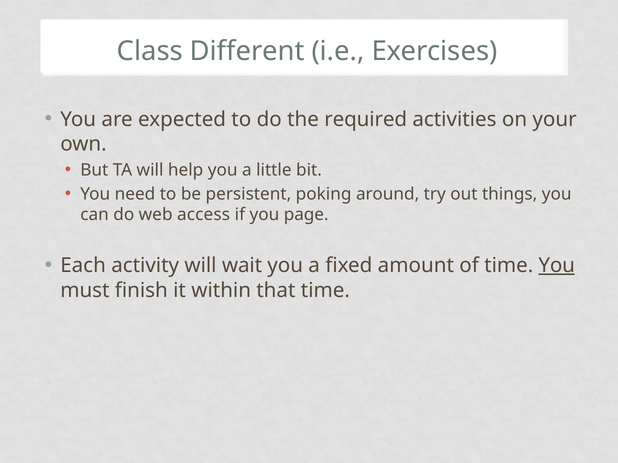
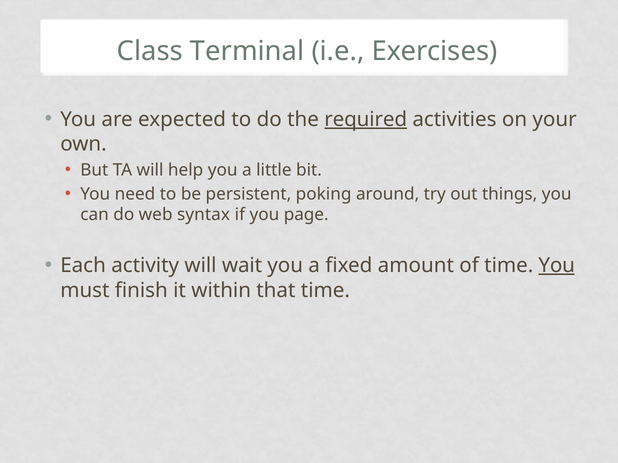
Different: Different -> Terminal
required underline: none -> present
access: access -> syntax
